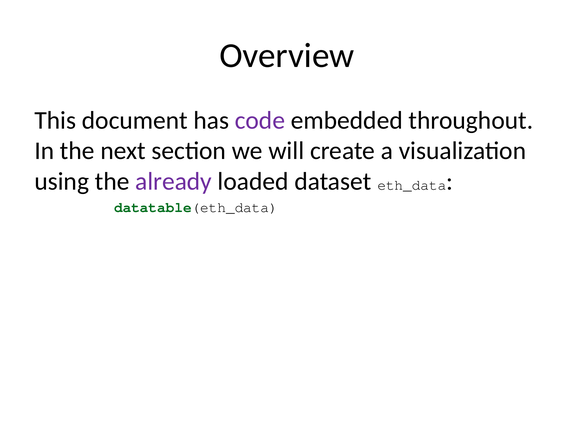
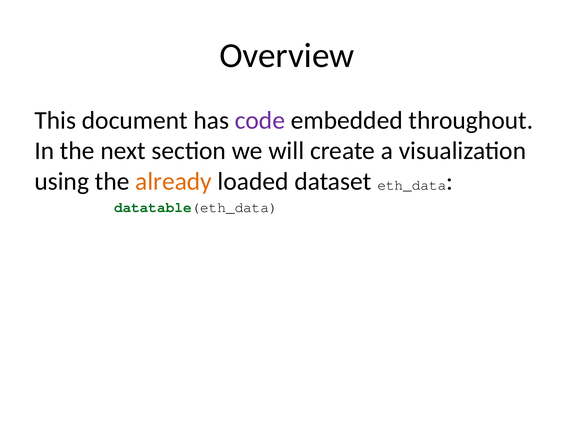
already colour: purple -> orange
